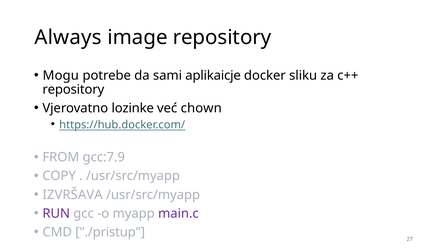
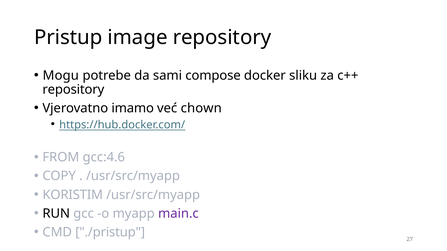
Always: Always -> Pristup
aplikaicje: aplikaicje -> compose
lozinke: lozinke -> imamo
gcc:7.9: gcc:7.9 -> gcc:4.6
IZVRŠAVA: IZVRŠAVA -> KORISTIM
RUN colour: purple -> black
